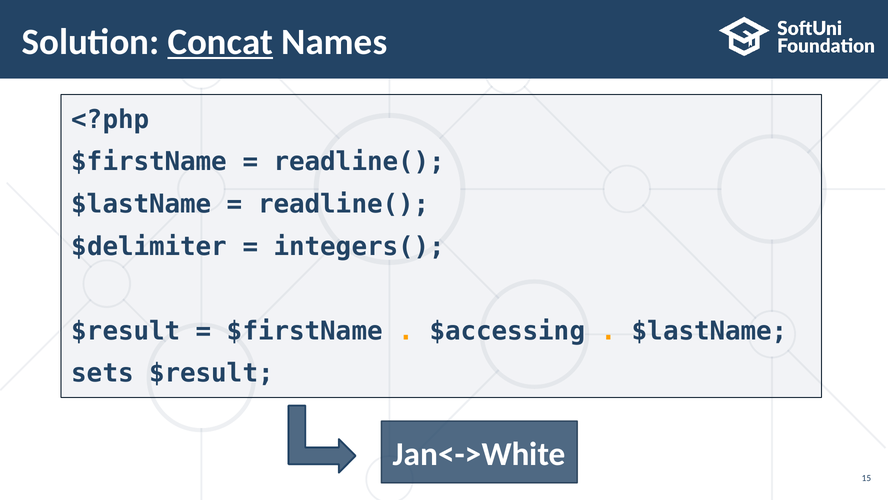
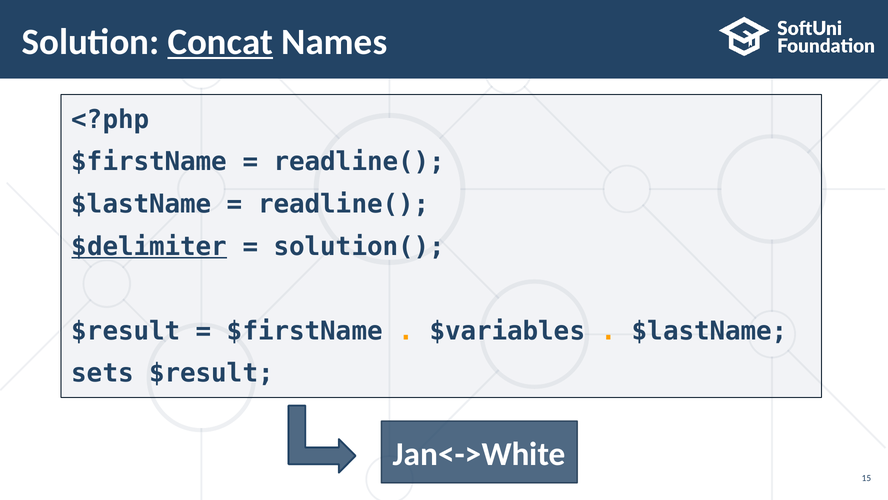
$delimiter underline: none -> present
integers(: integers( -> solution(
$accessing: $accessing -> $variables
